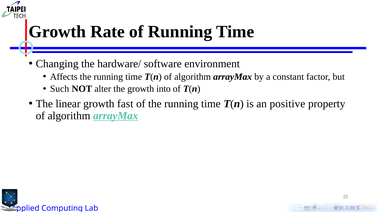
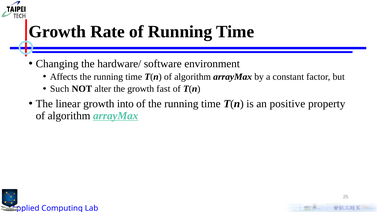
into: into -> fast
fast: fast -> into
